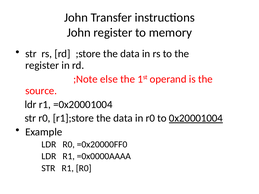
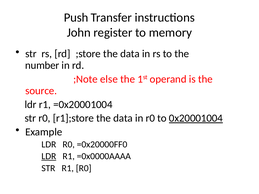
John at (76, 18): John -> Push
register at (42, 66): register -> number
LDR at (49, 156) underline: none -> present
